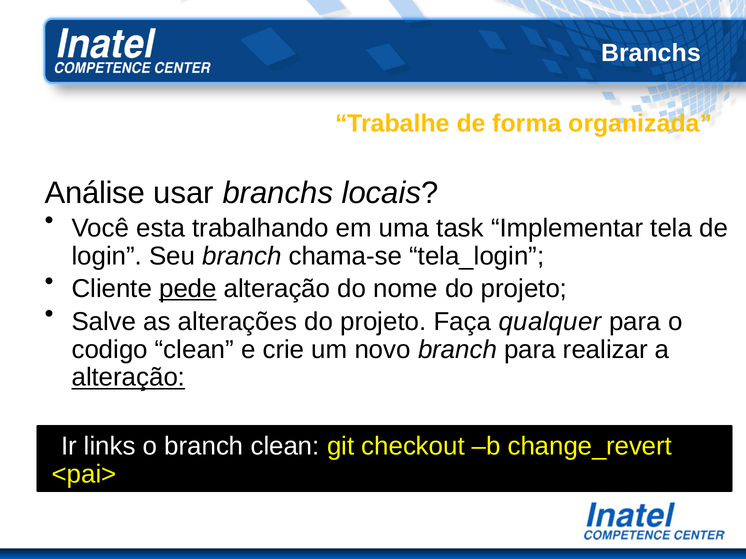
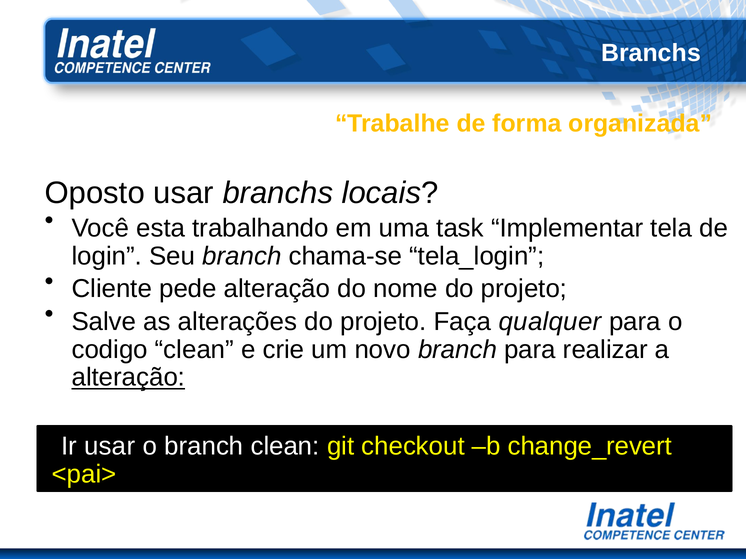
Análise: Análise -> Oposto
pede underline: present -> none
Ir links: links -> usar
